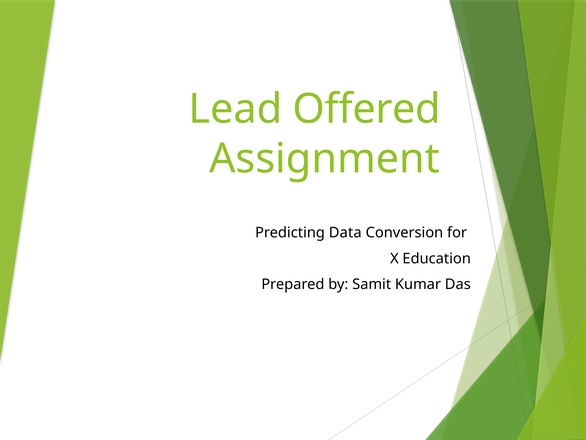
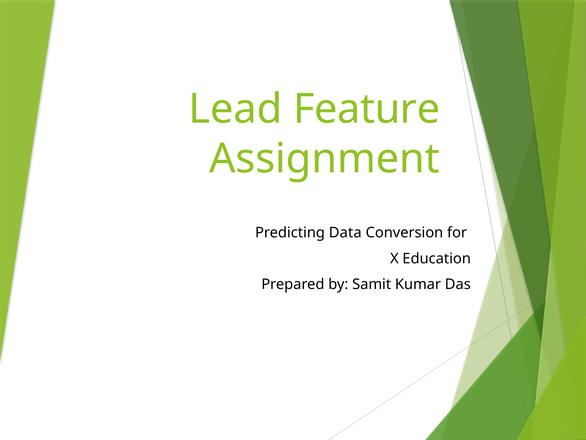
Offered: Offered -> Feature
